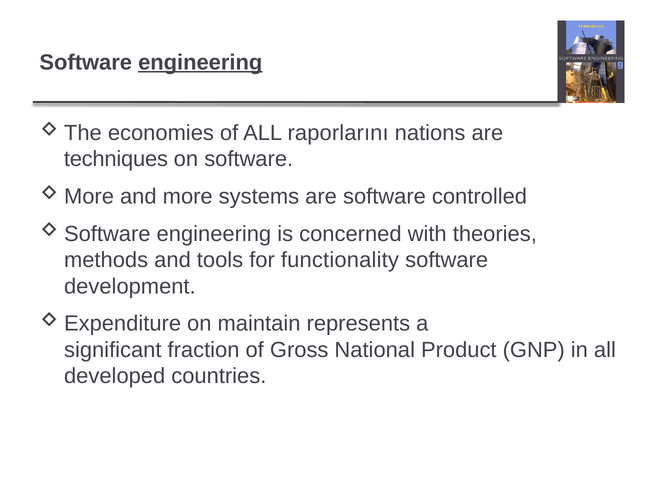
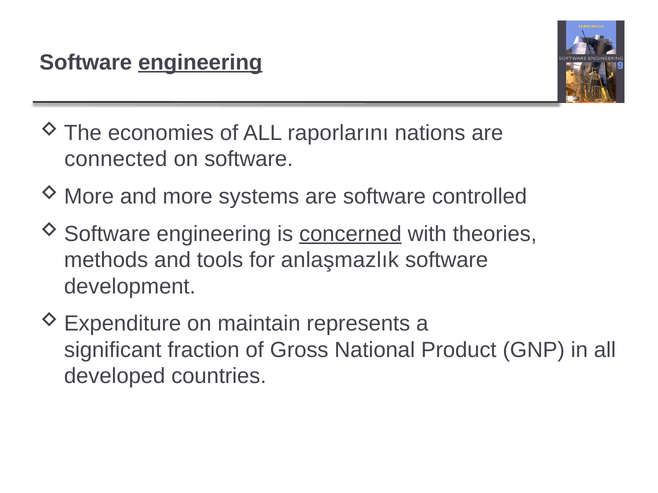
techniques: techniques -> connected
concerned underline: none -> present
functionality: functionality -> anlaşmazlık
